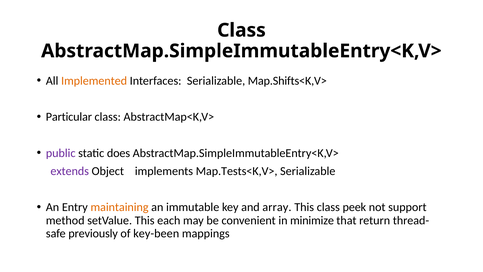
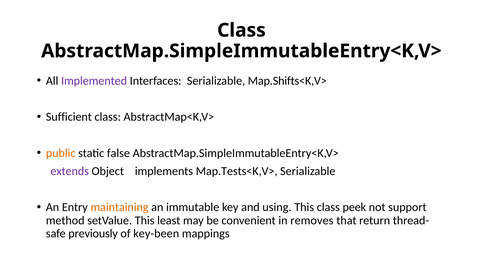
Implemented colour: orange -> purple
Particular: Particular -> Sufficient
public colour: purple -> orange
does: does -> false
array: array -> using
each: each -> least
minimize: minimize -> removes
